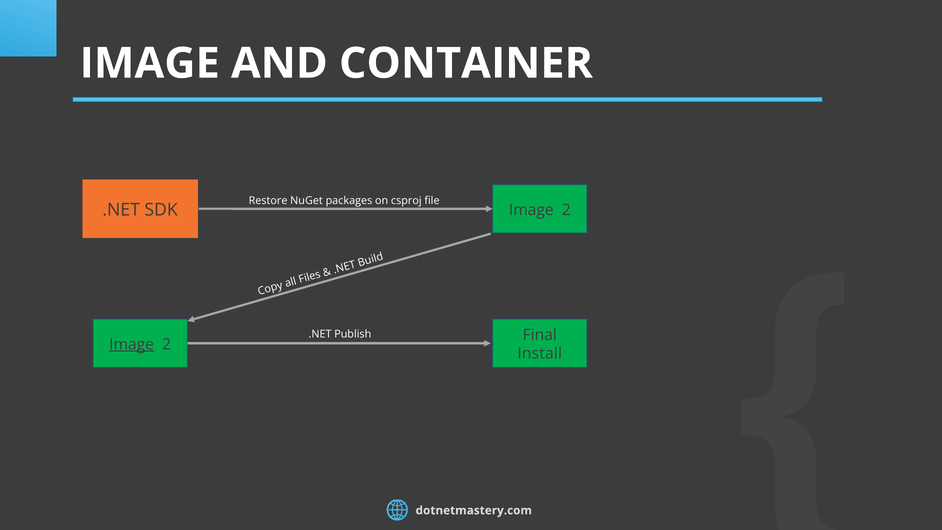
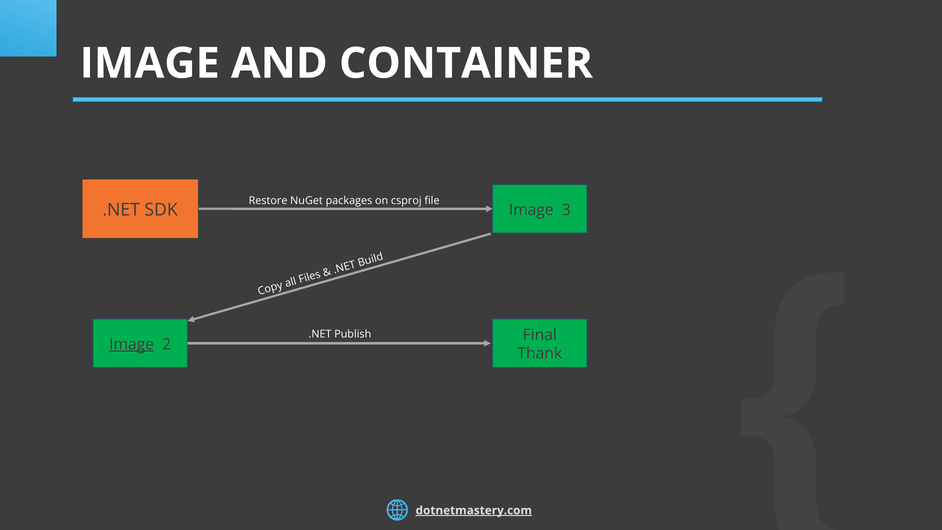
SDK Image 2: 2 -> 3
Install: Install -> Thank
dotnetmastery.com underline: none -> present
